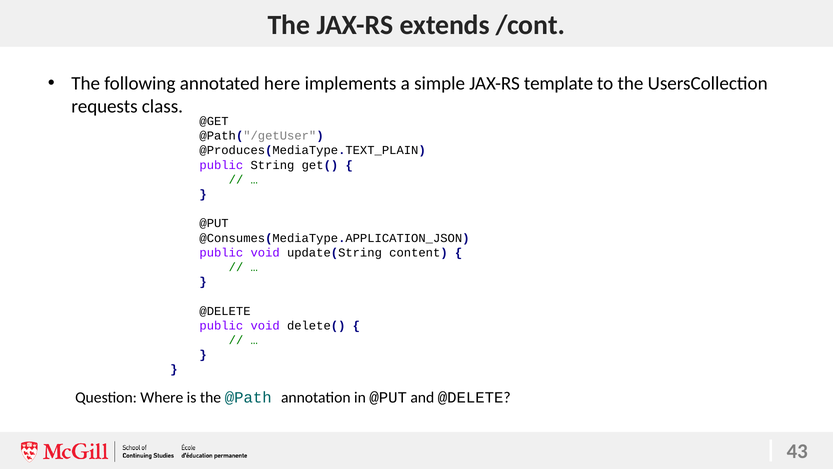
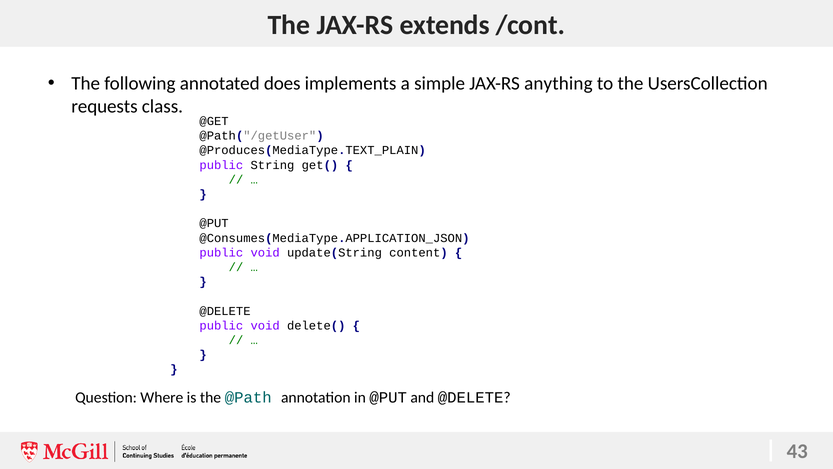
here: here -> does
template: template -> anything
